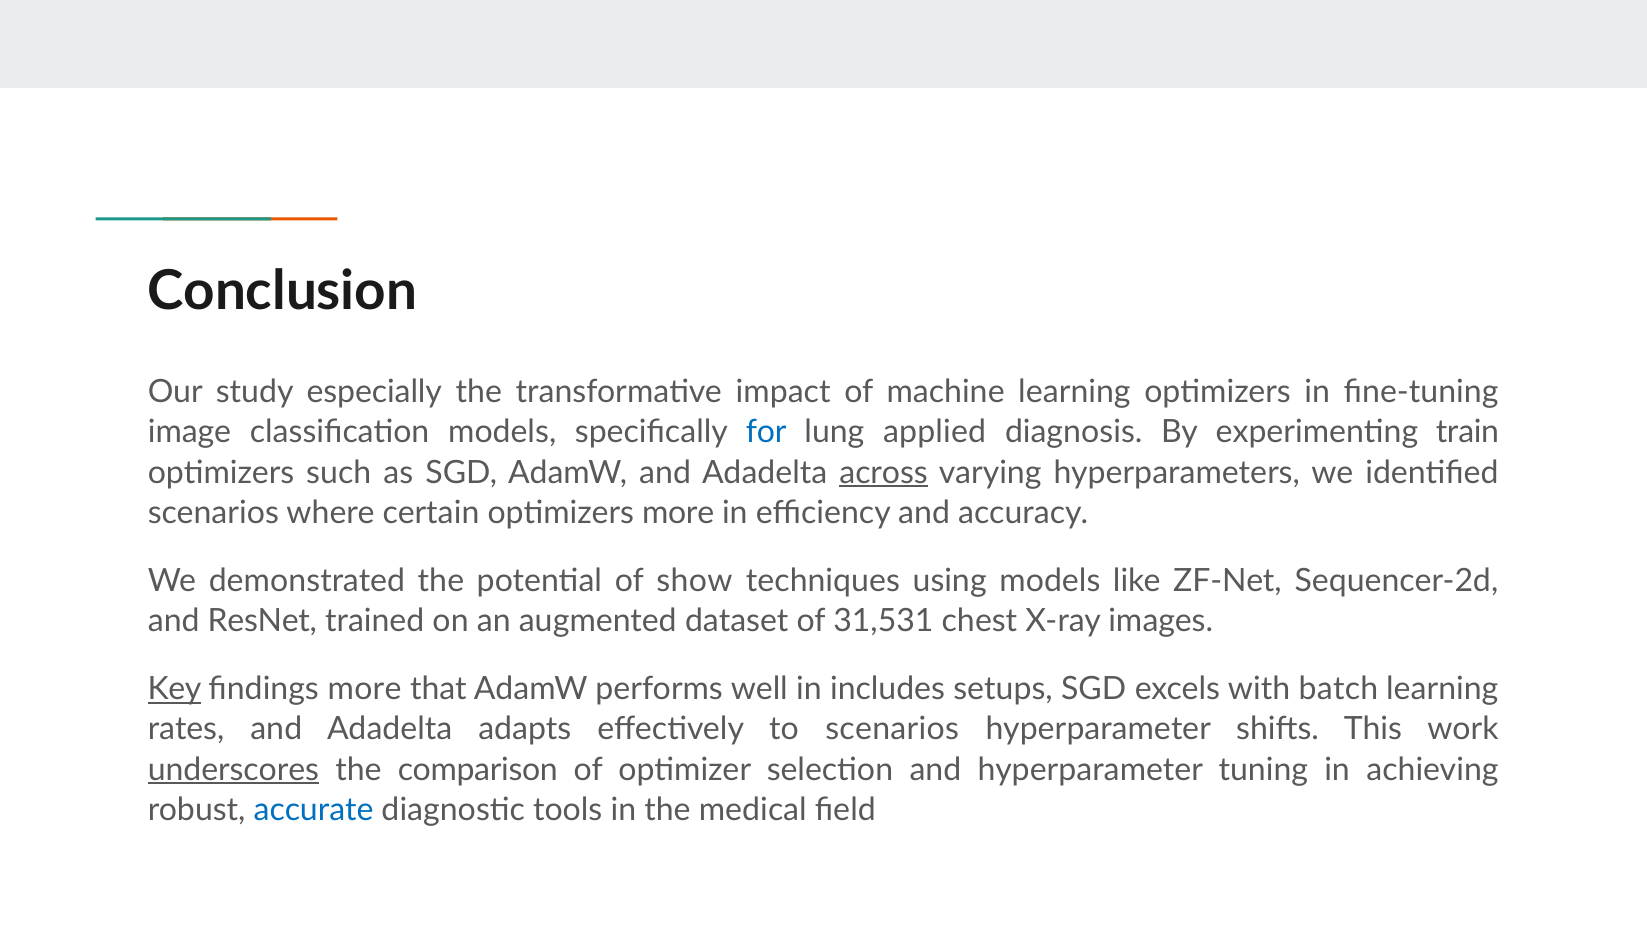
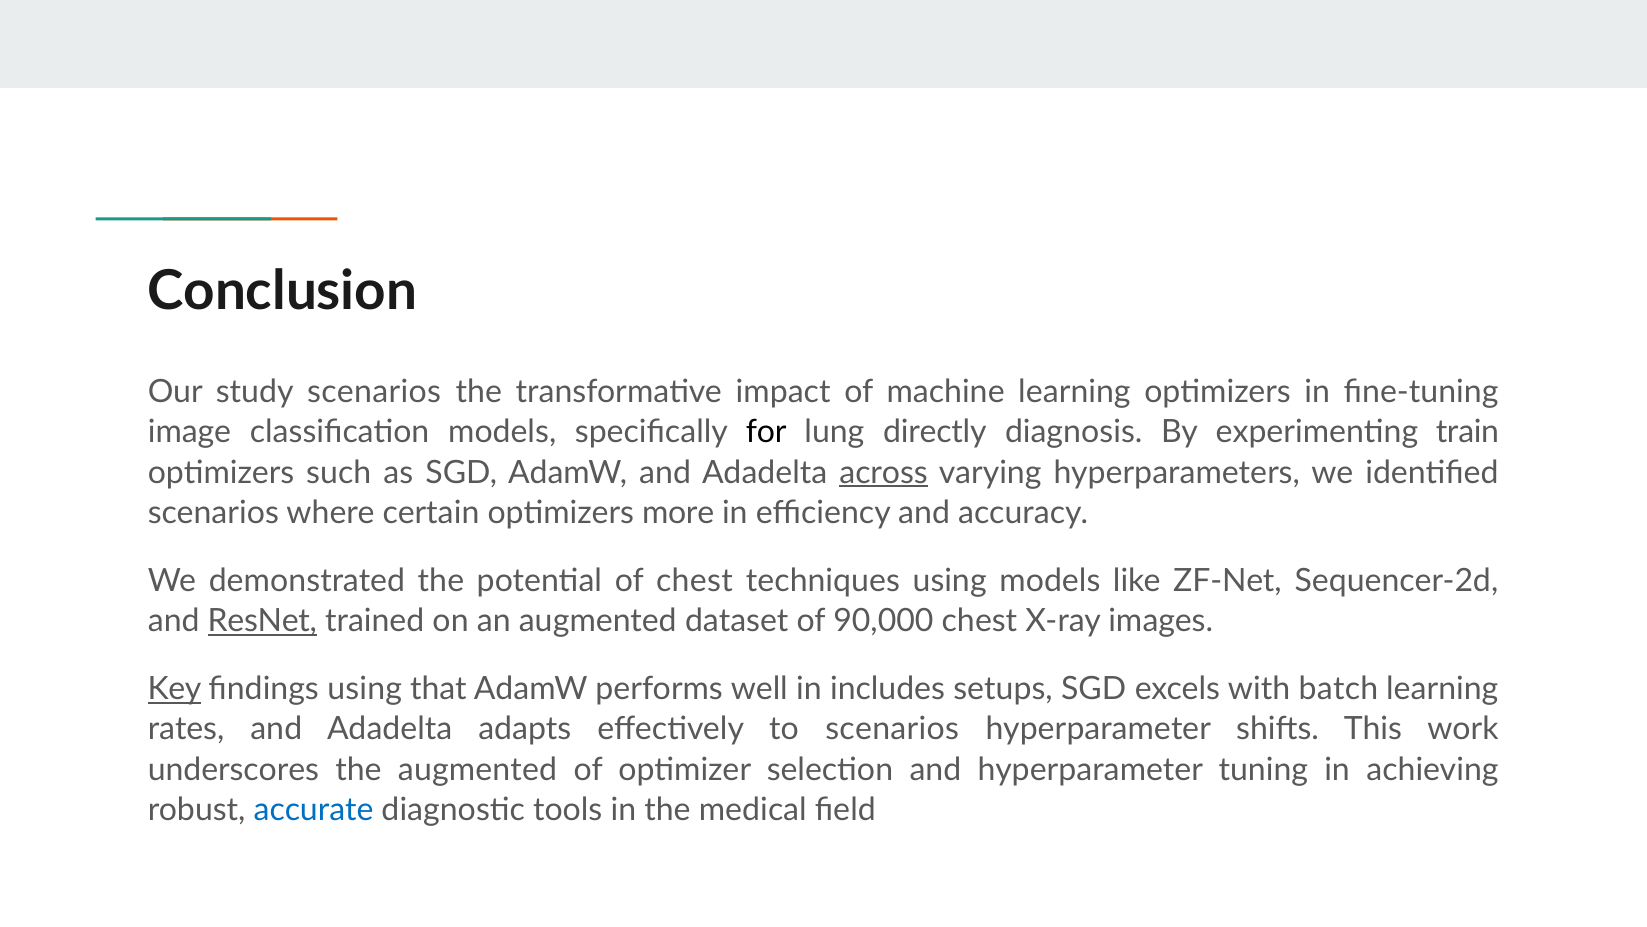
study especially: especially -> scenarios
for colour: blue -> black
applied: applied -> directly
of show: show -> chest
ResNet underline: none -> present
31,531: 31,531 -> 90,000
findings more: more -> using
underscores underline: present -> none
the comparison: comparison -> augmented
